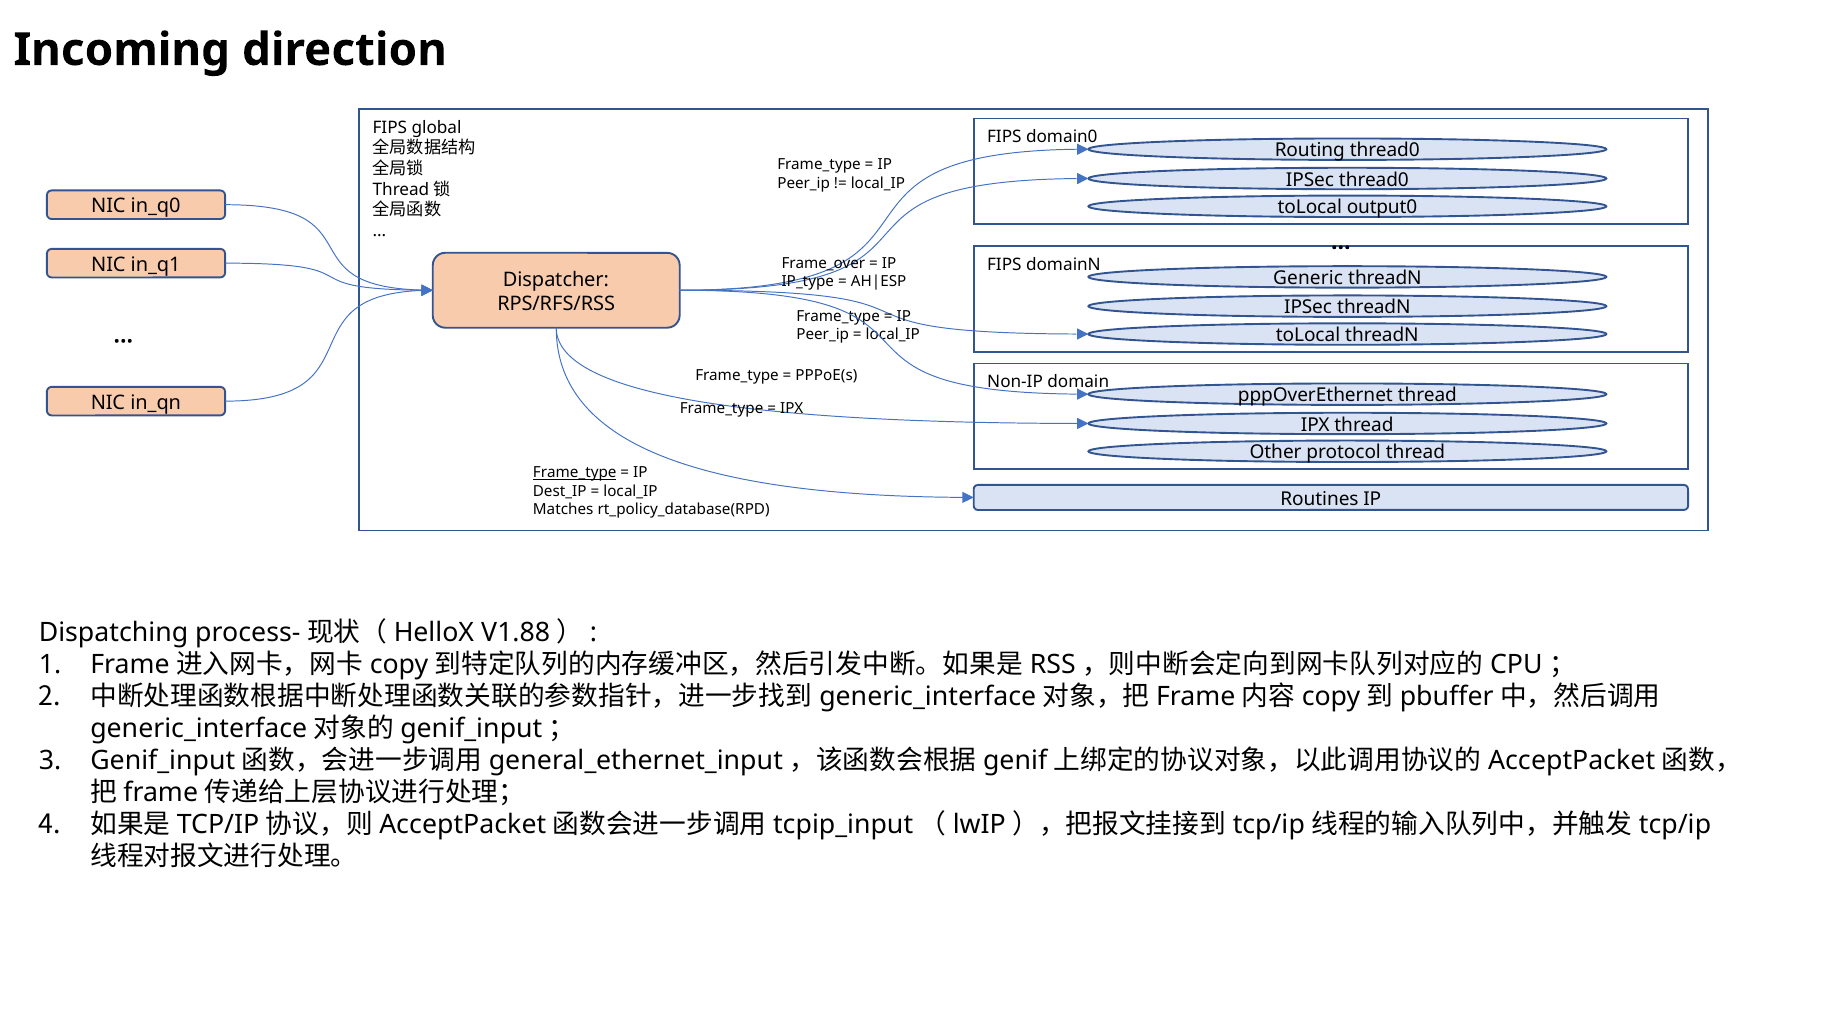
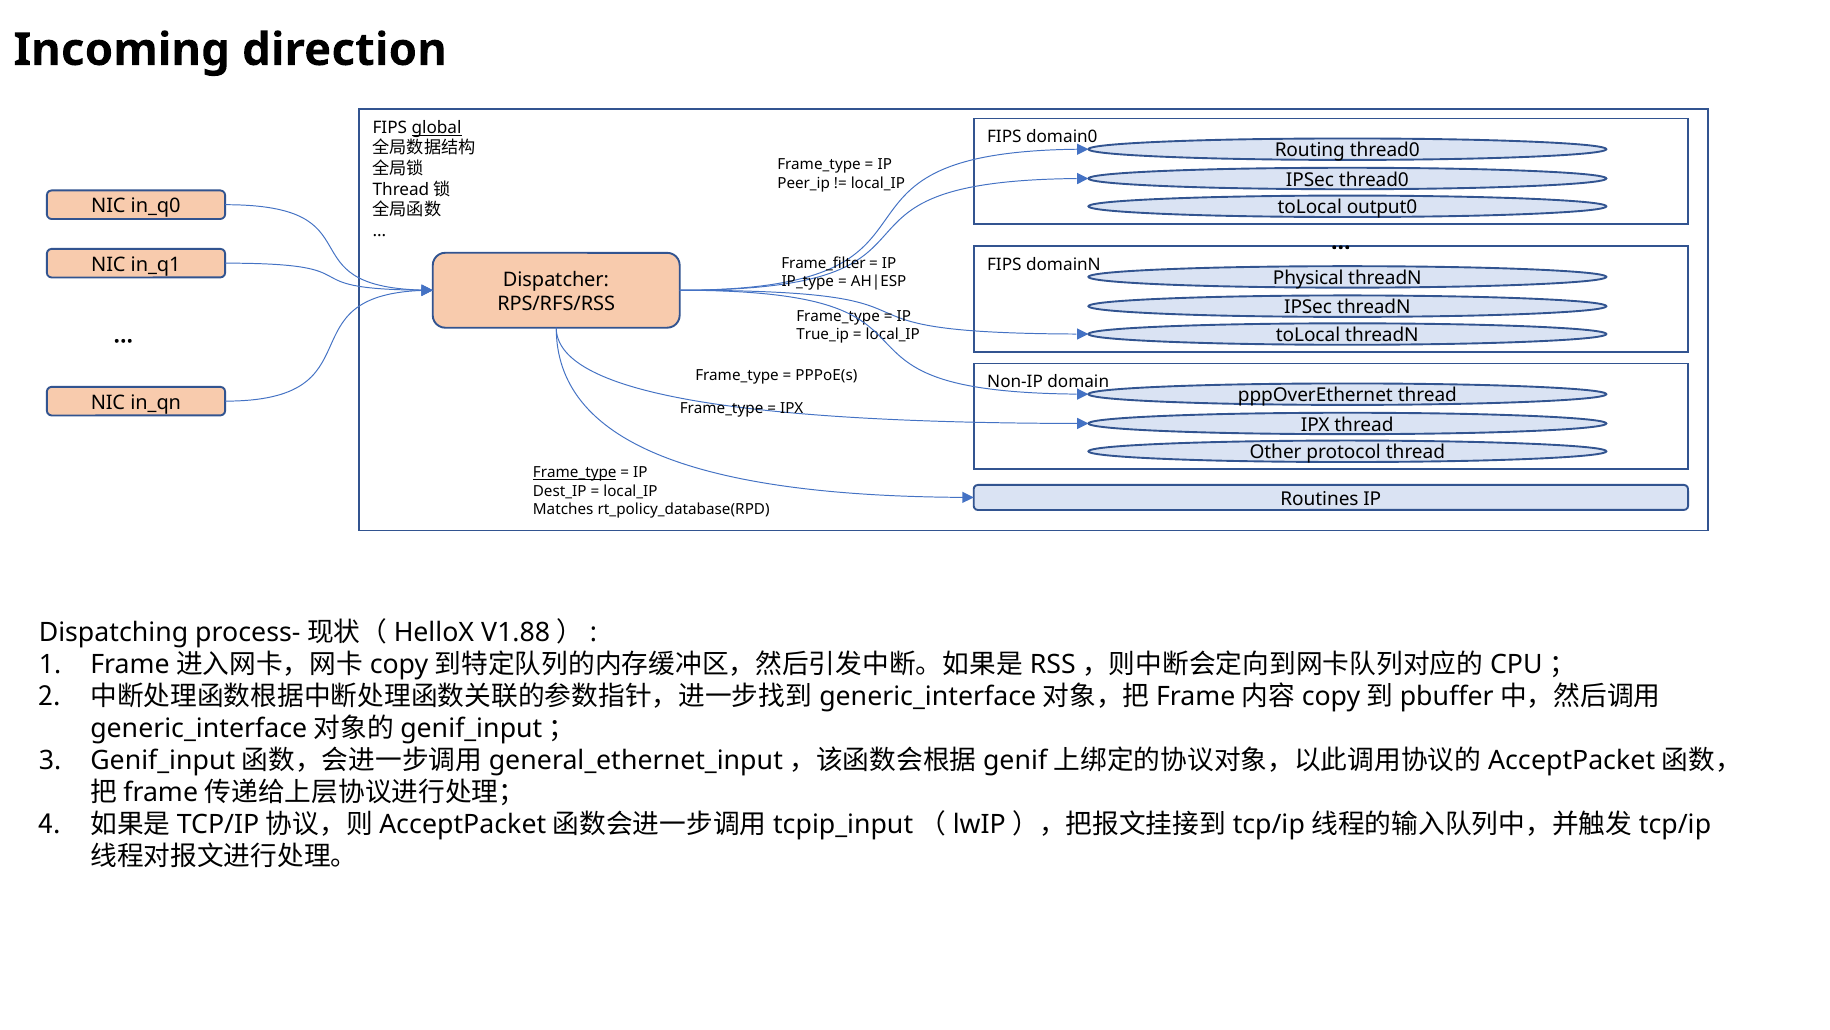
global underline: none -> present
Frame_over: Frame_over -> Frame_filter
Generic: Generic -> Physical
Peer_ip at (823, 334): Peer_ip -> True_ip
